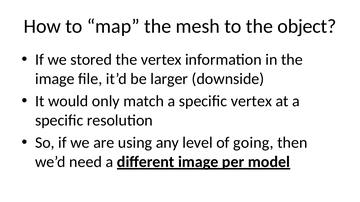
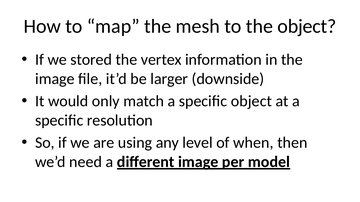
specific vertex: vertex -> object
going: going -> when
